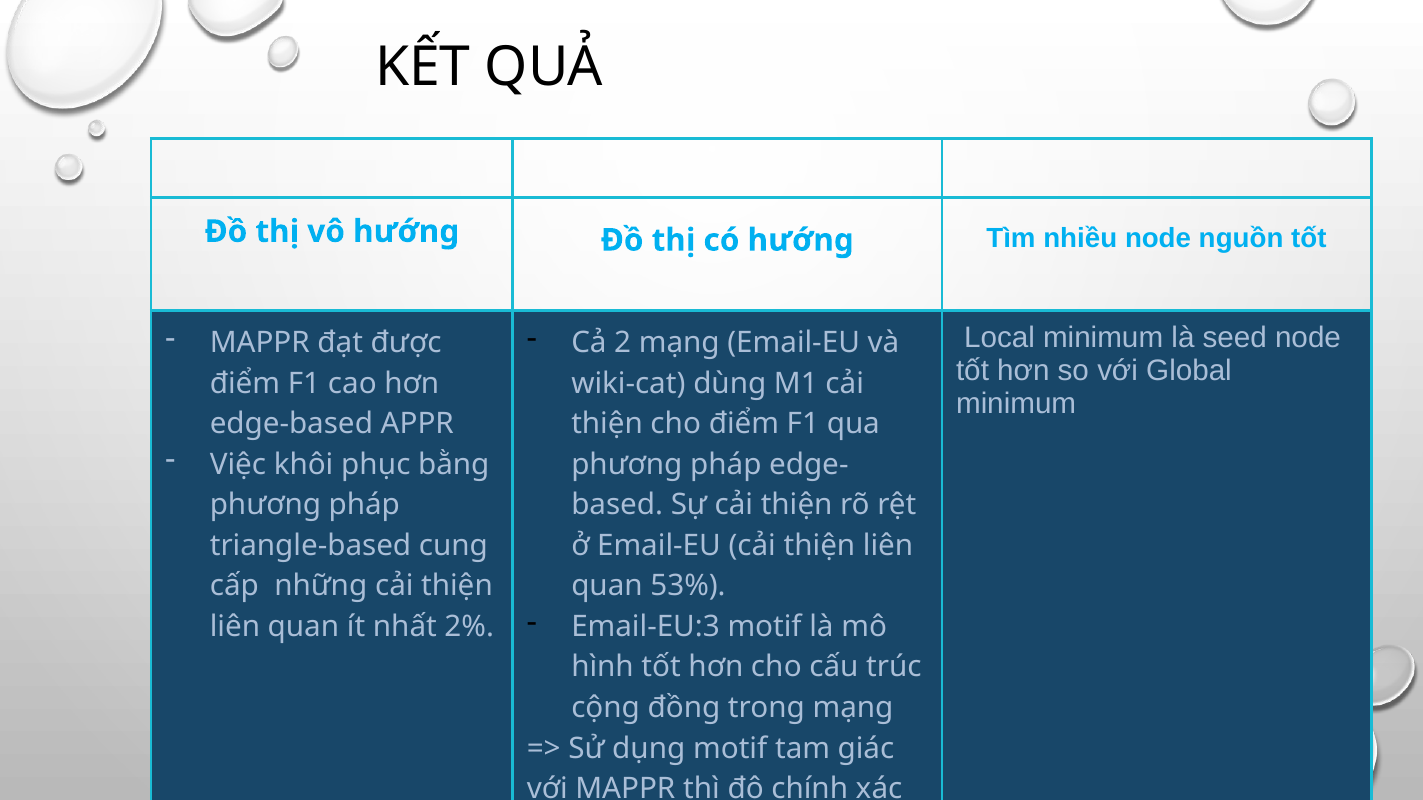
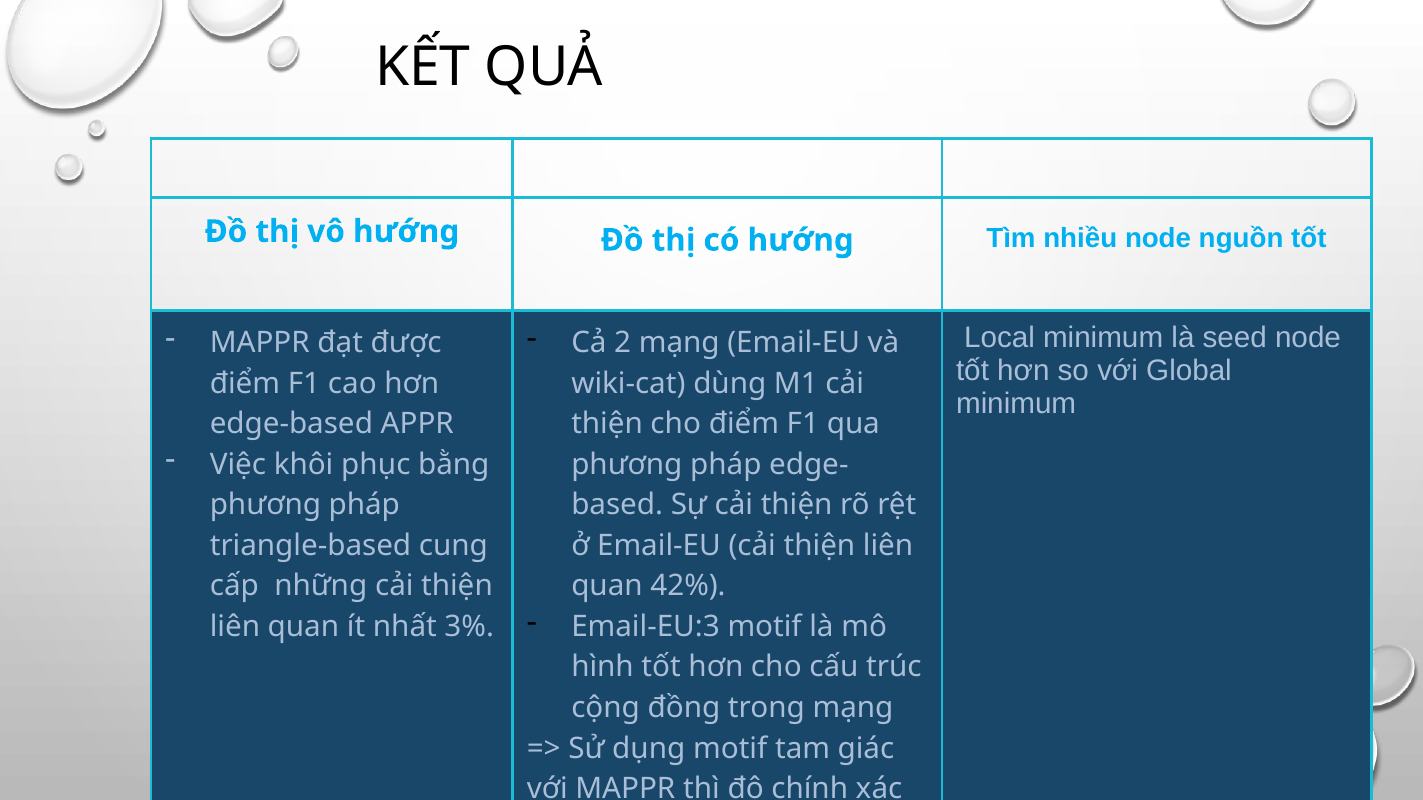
53%: 53% -> 42%
2%: 2% -> 3%
